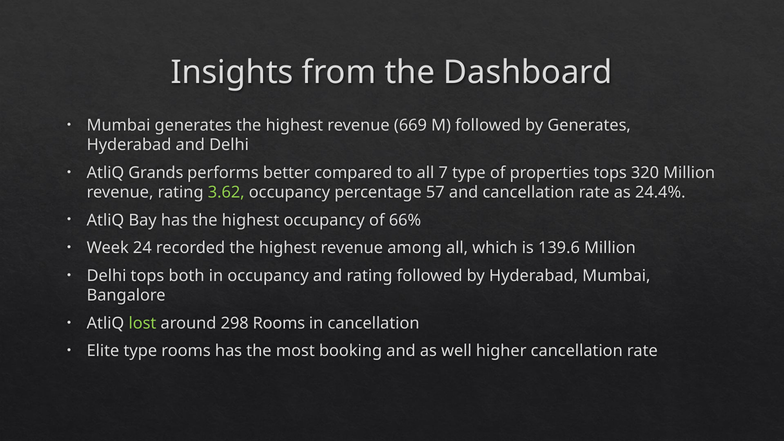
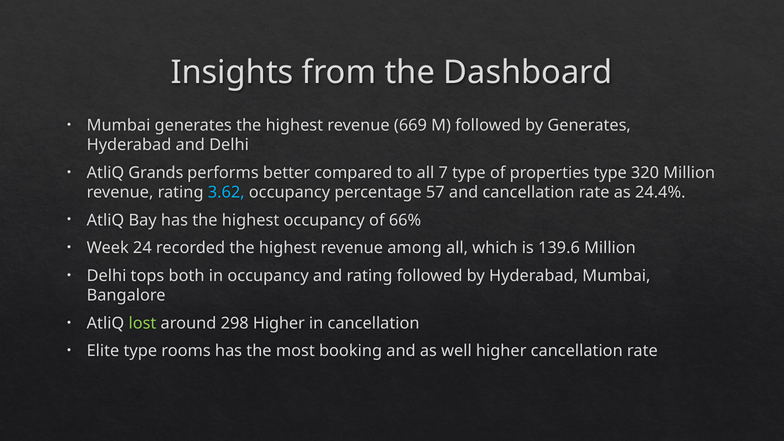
properties tops: tops -> type
3.62 colour: light green -> light blue
298 Rooms: Rooms -> Higher
